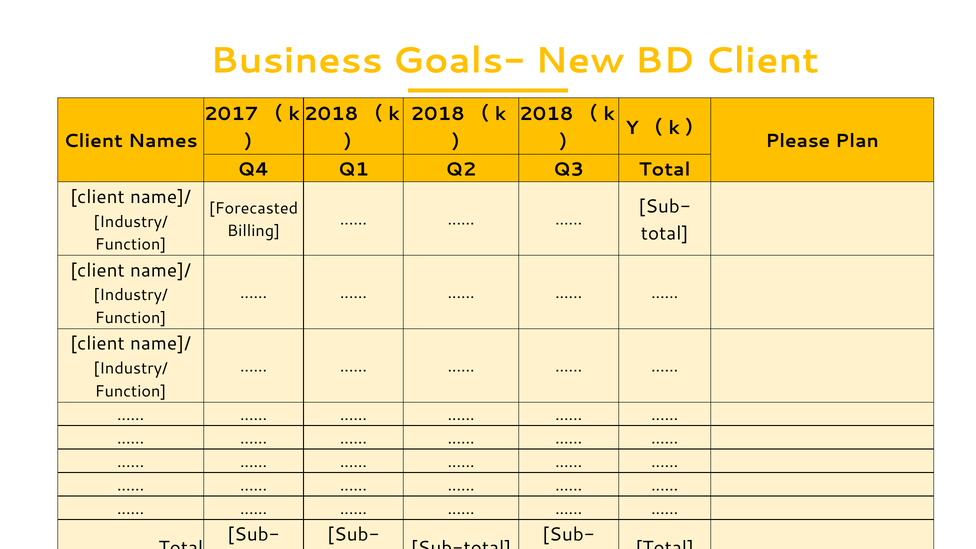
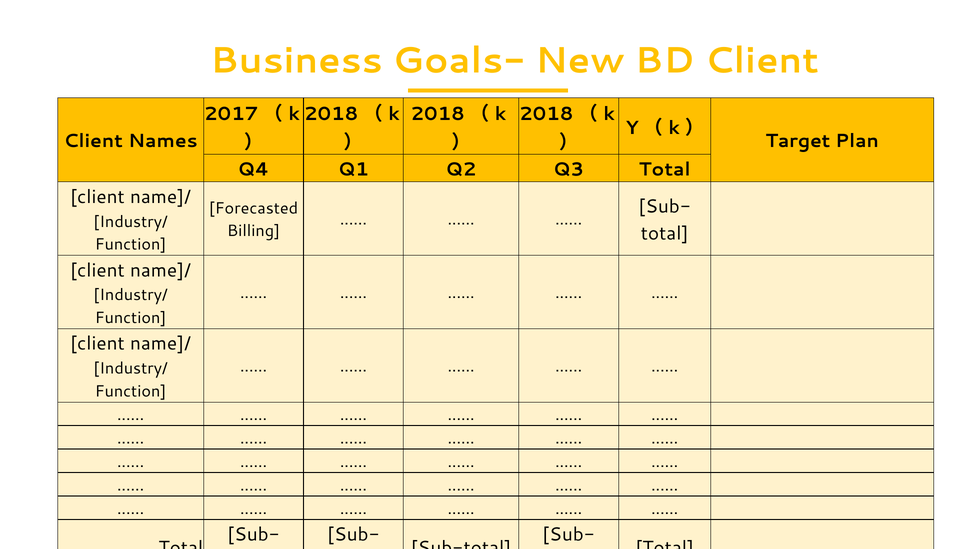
Please: Please -> Target
